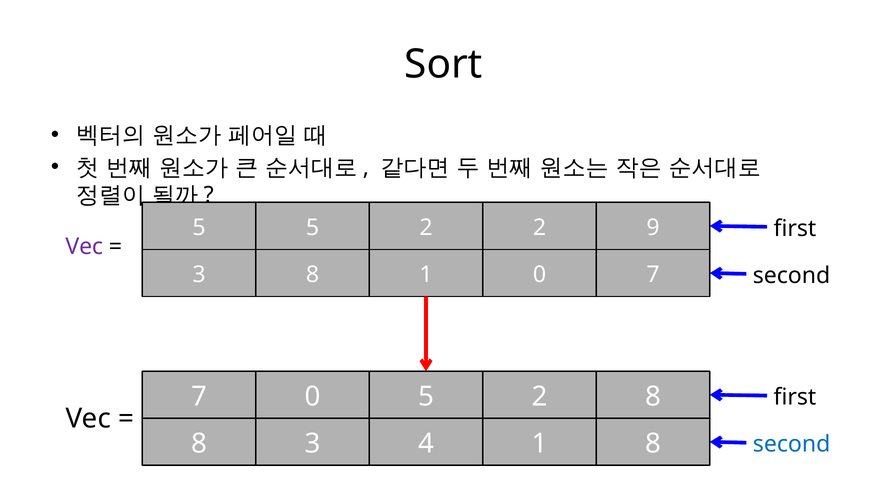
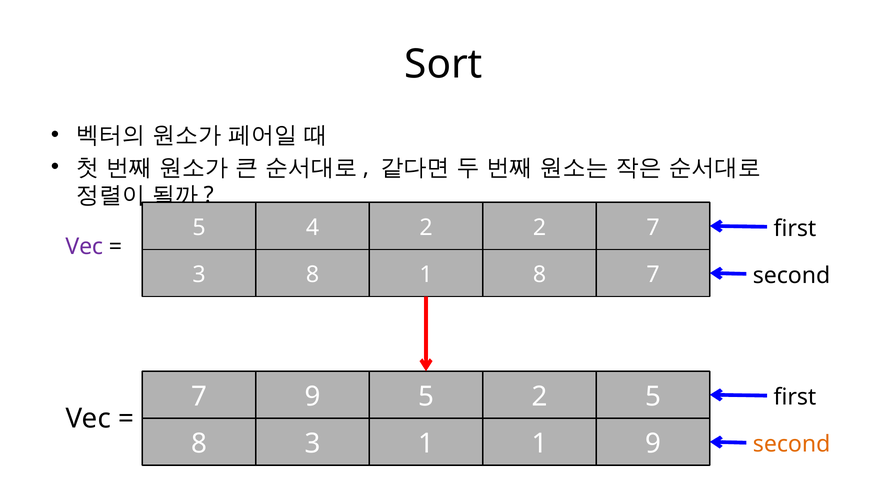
5 5: 5 -> 4
2 9: 9 -> 7
1 0: 0 -> 8
7 0: 0 -> 9
2 8: 8 -> 5
3 4: 4 -> 1
1 8: 8 -> 9
second at (792, 444) colour: blue -> orange
